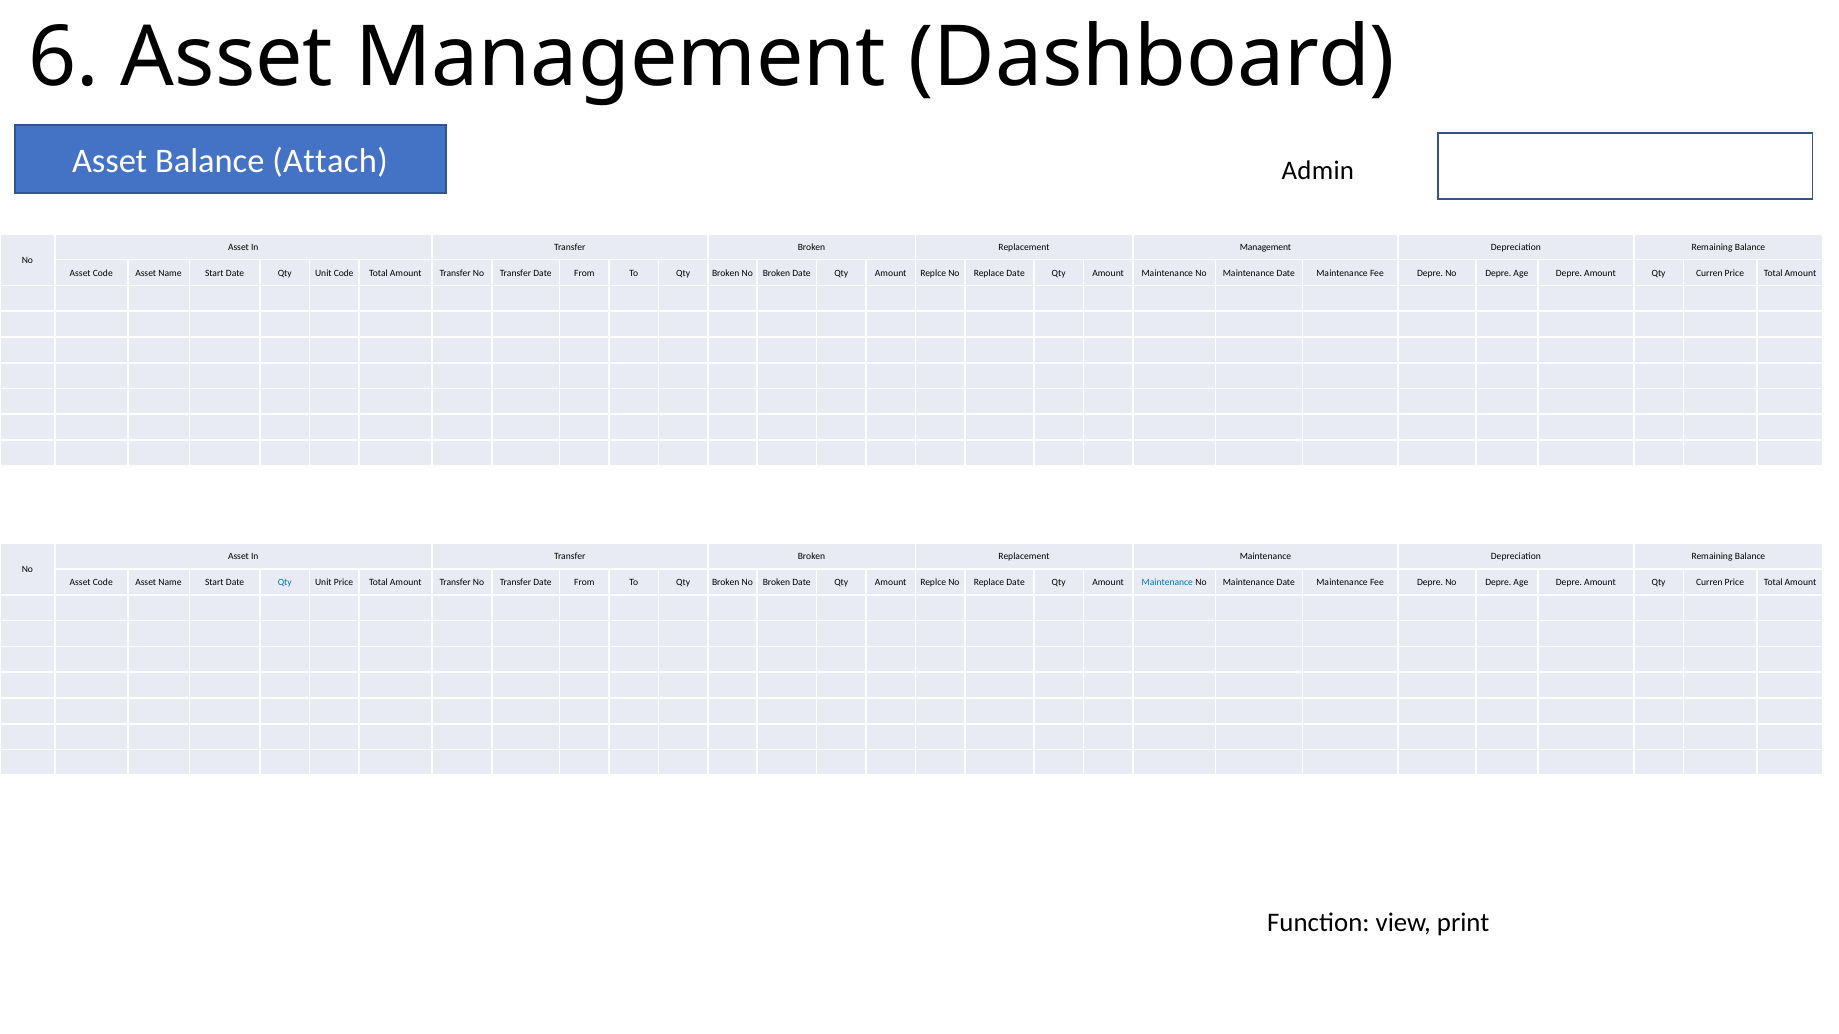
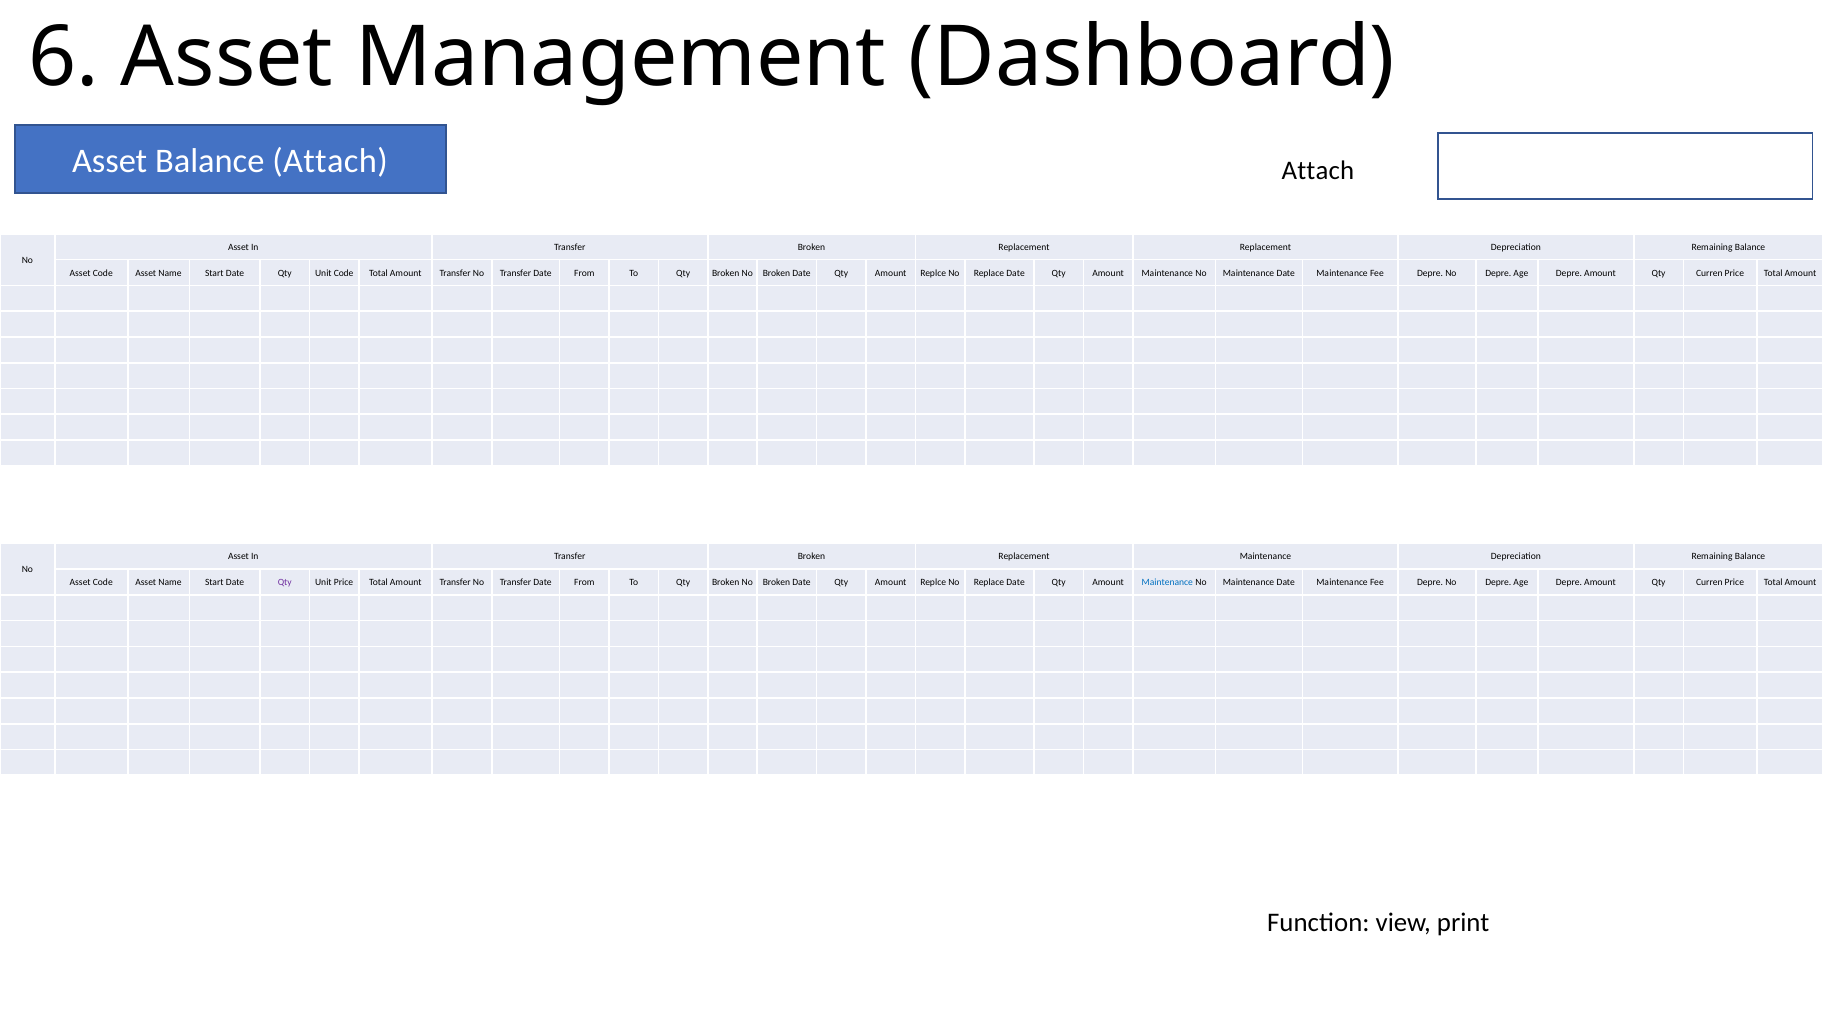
Admin at (1318, 171): Admin -> Attach
Replacement Management: Management -> Replacement
Qty at (285, 583) colour: blue -> purple
